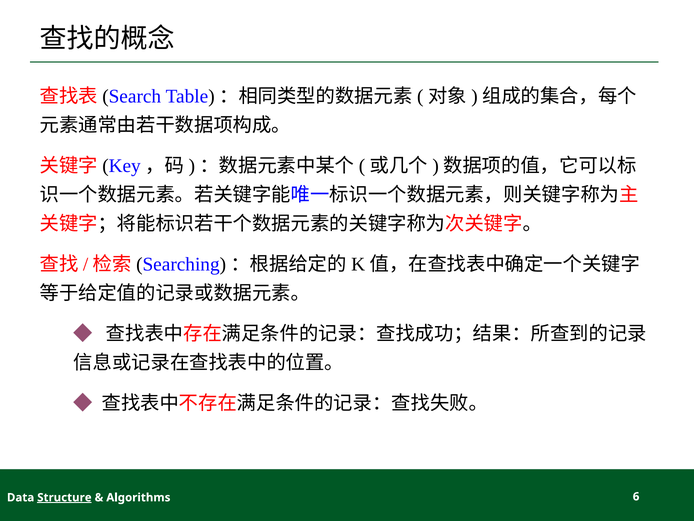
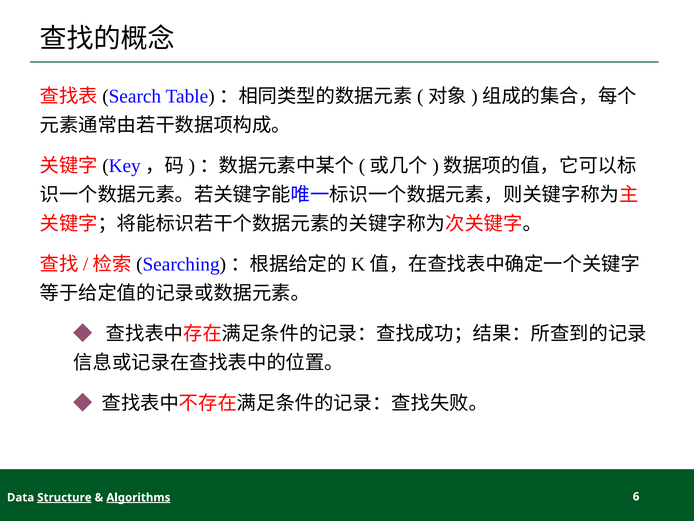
Algorithms underline: none -> present
